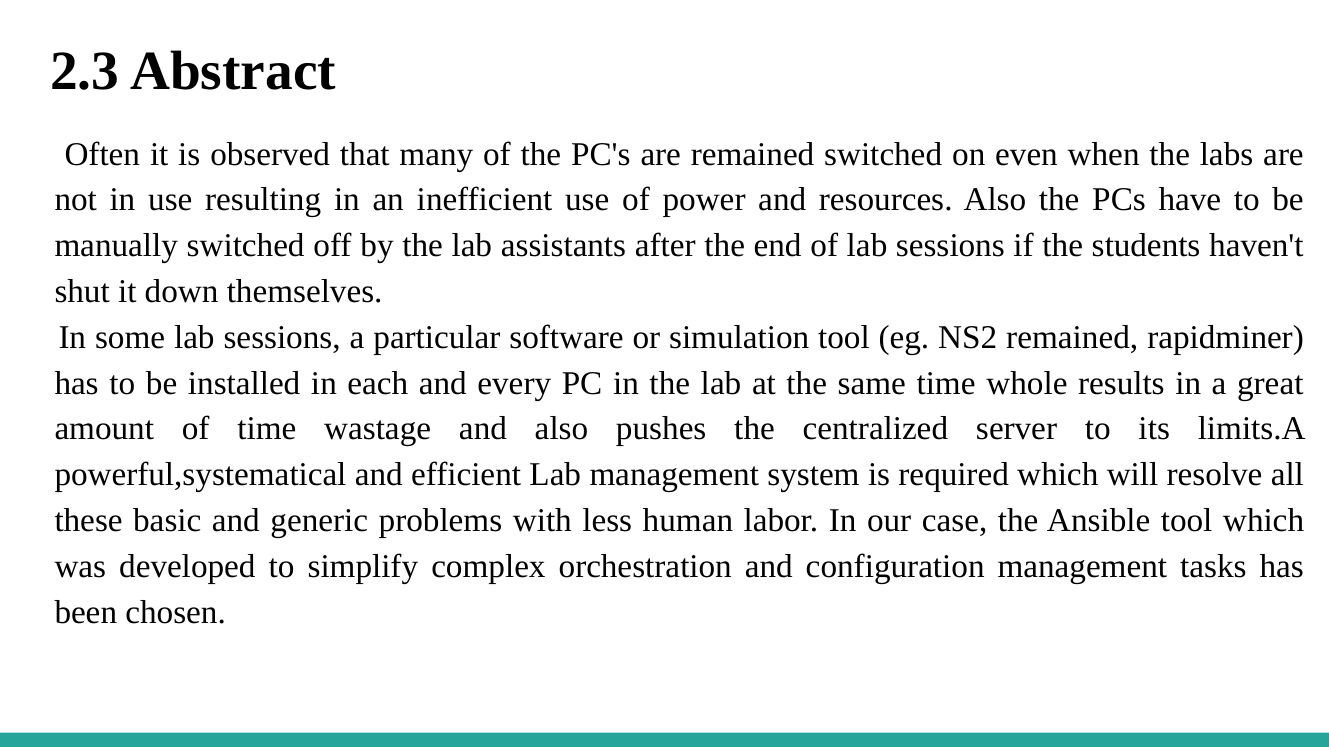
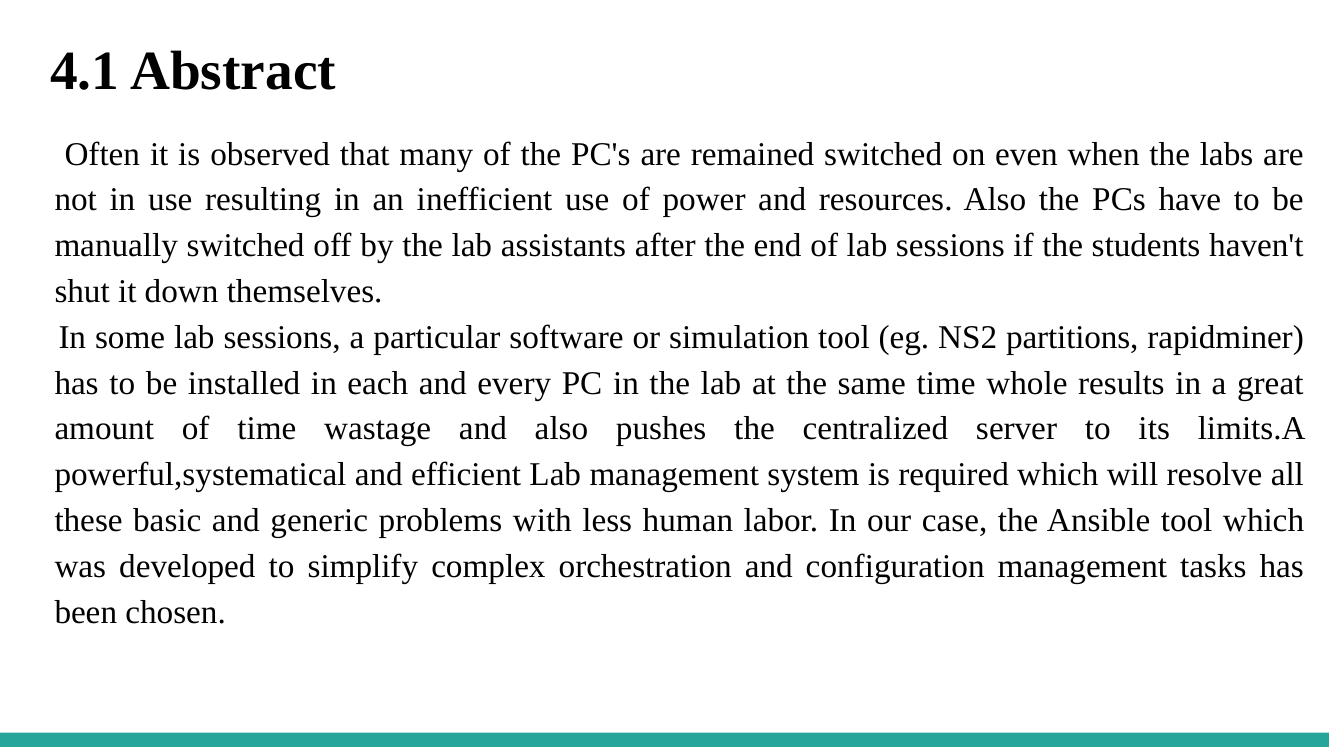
2.3: 2.3 -> 4.1
NS2 remained: remained -> partitions
